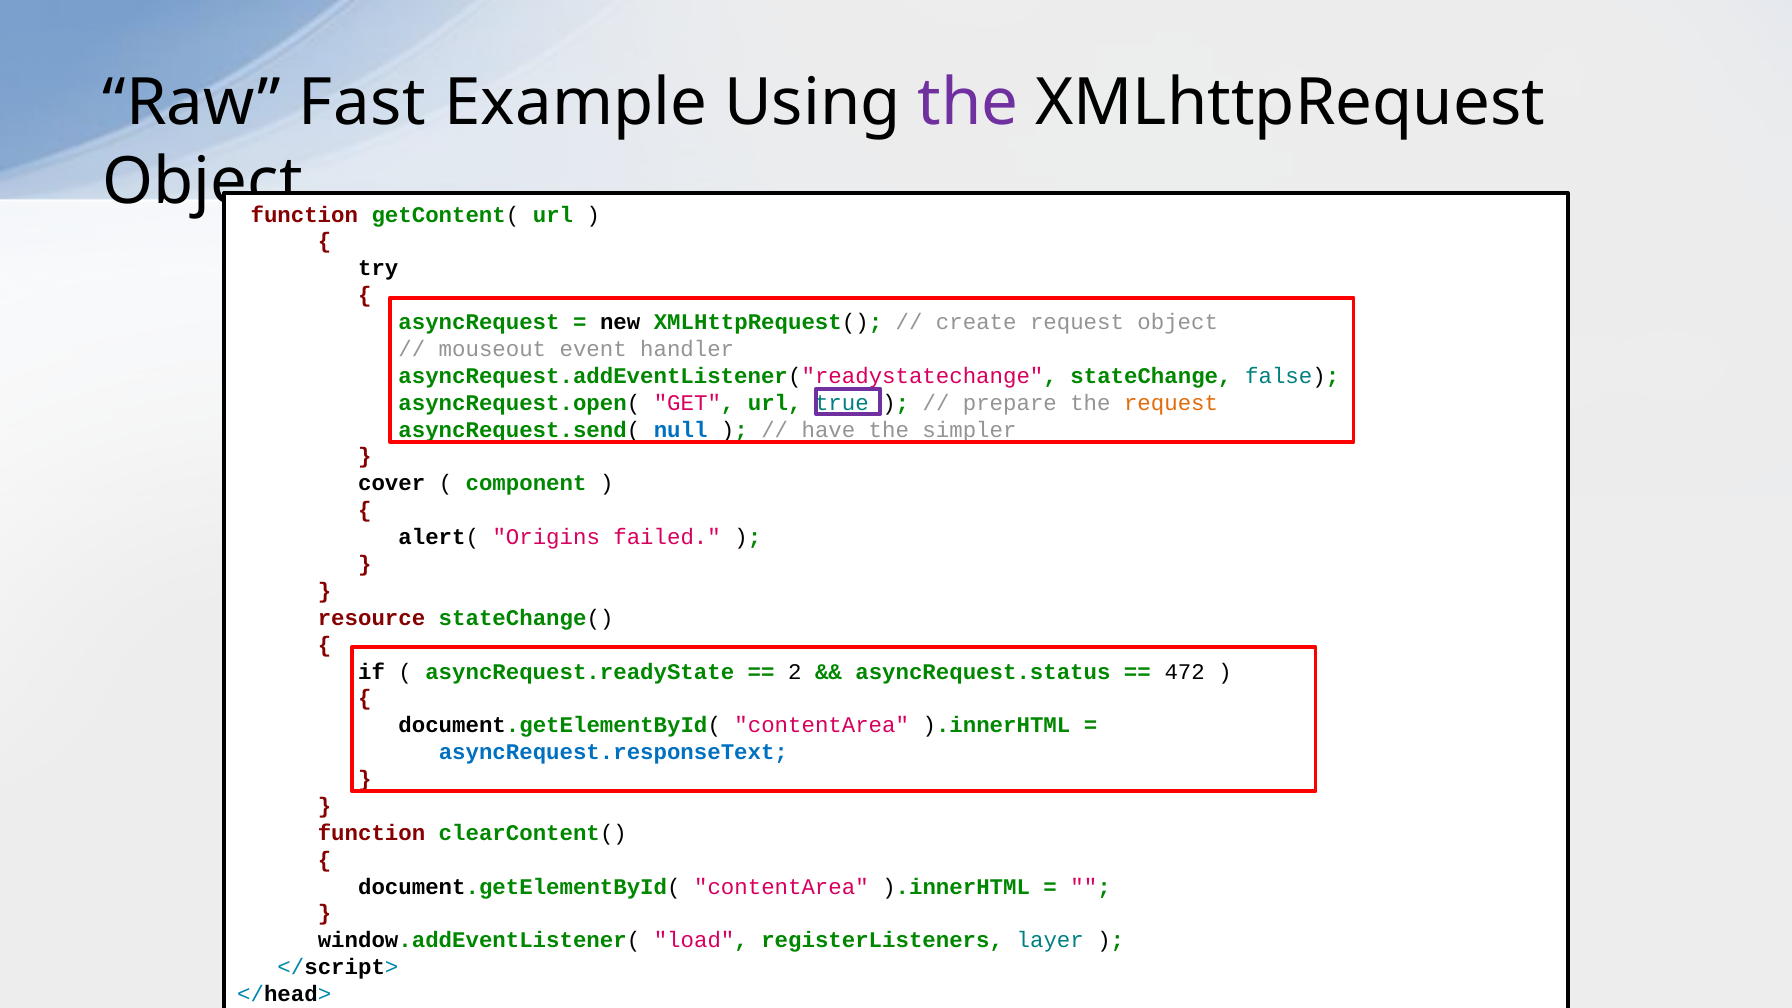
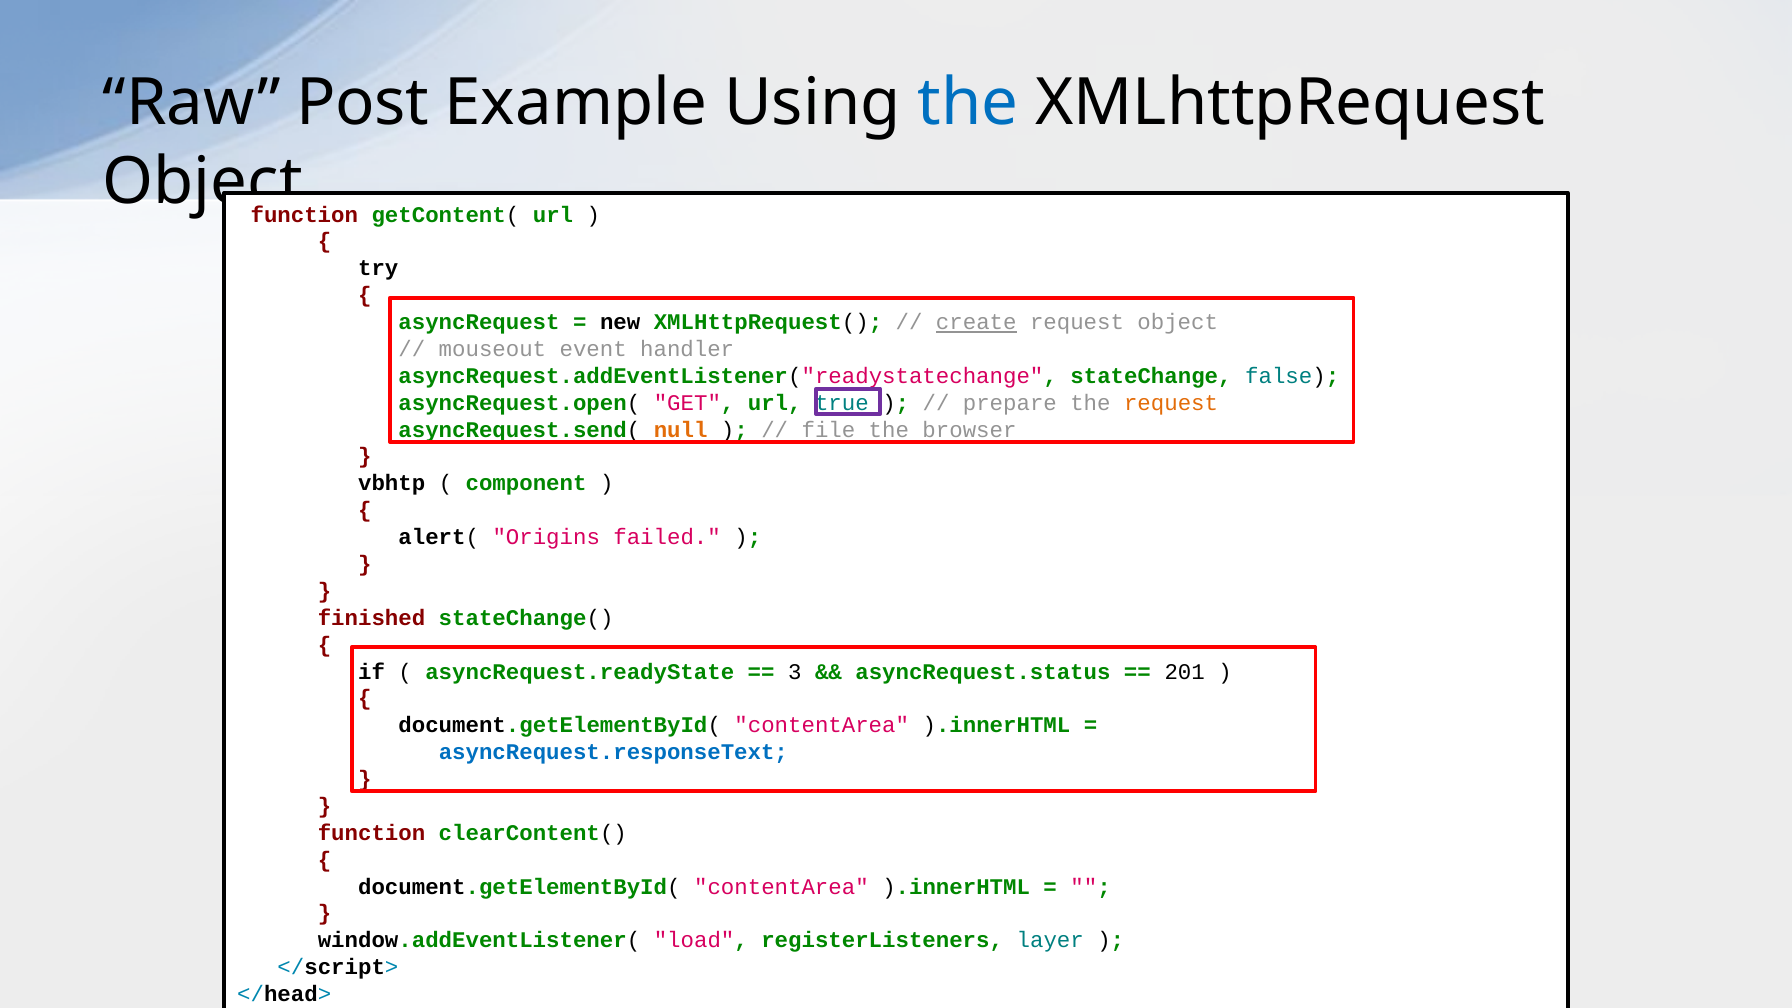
Fast: Fast -> Post
the at (968, 103) colour: purple -> blue
create underline: none -> present
null colour: blue -> orange
have: have -> file
simpler: simpler -> browser
cover: cover -> vbhtp
resource: resource -> finished
2: 2 -> 3
472: 472 -> 201
